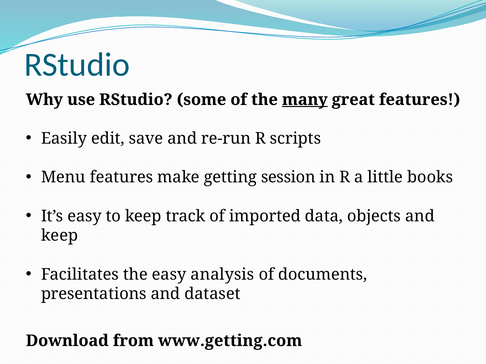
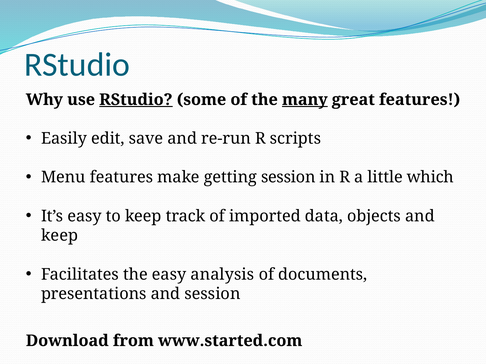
RStudio at (136, 100) underline: none -> present
books: books -> which
and dataset: dataset -> session
www.getting.com: www.getting.com -> www.started.com
